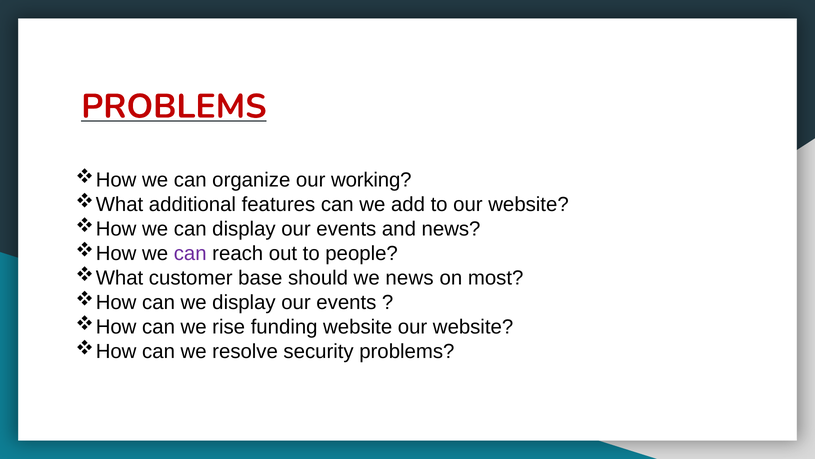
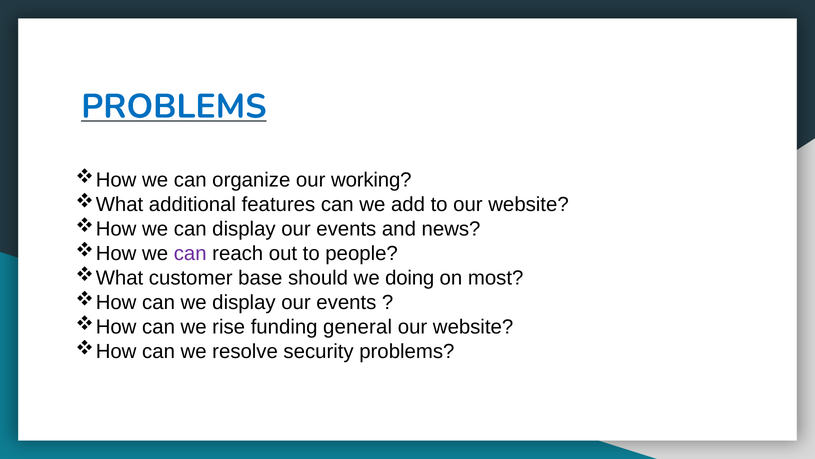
PROBLEMS at (174, 106) colour: red -> blue
we news: news -> doing
funding website: website -> general
